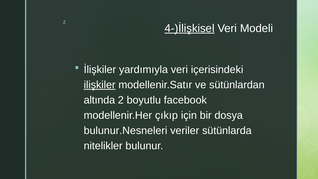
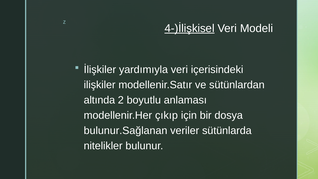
ilişkiler underline: present -> none
facebook: facebook -> anlaması
bulunur.Nesneleri: bulunur.Nesneleri -> bulunur.Sağlanan
